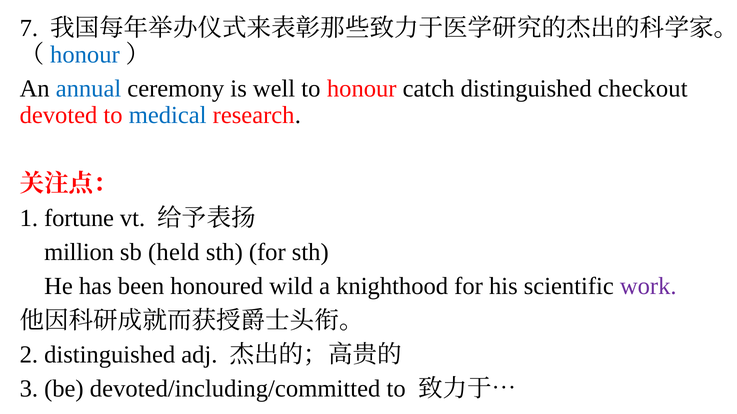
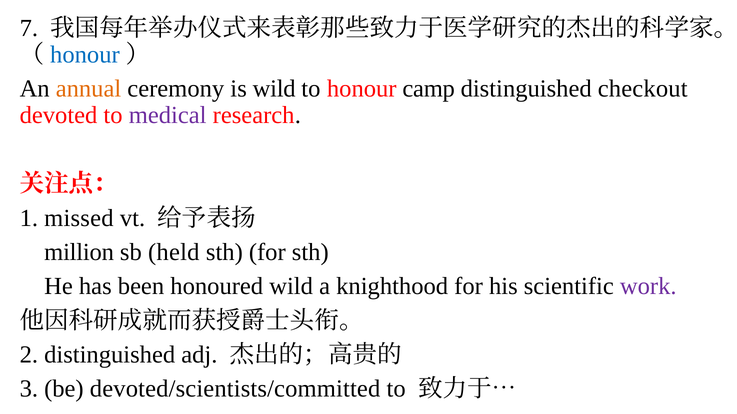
annual colour: blue -> orange
is well: well -> wild
catch: catch -> camp
medical colour: blue -> purple
fortune: fortune -> missed
devoted/including/committed: devoted/including/committed -> devoted/scientists/committed
